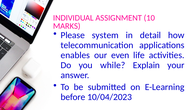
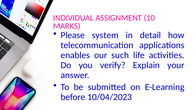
even: even -> such
while: while -> verify
